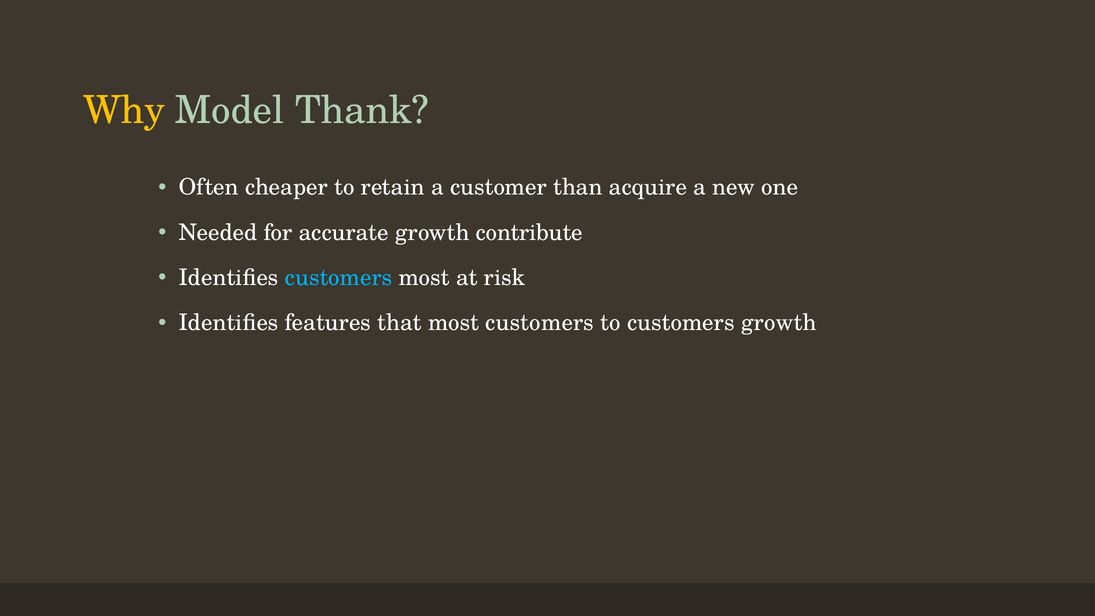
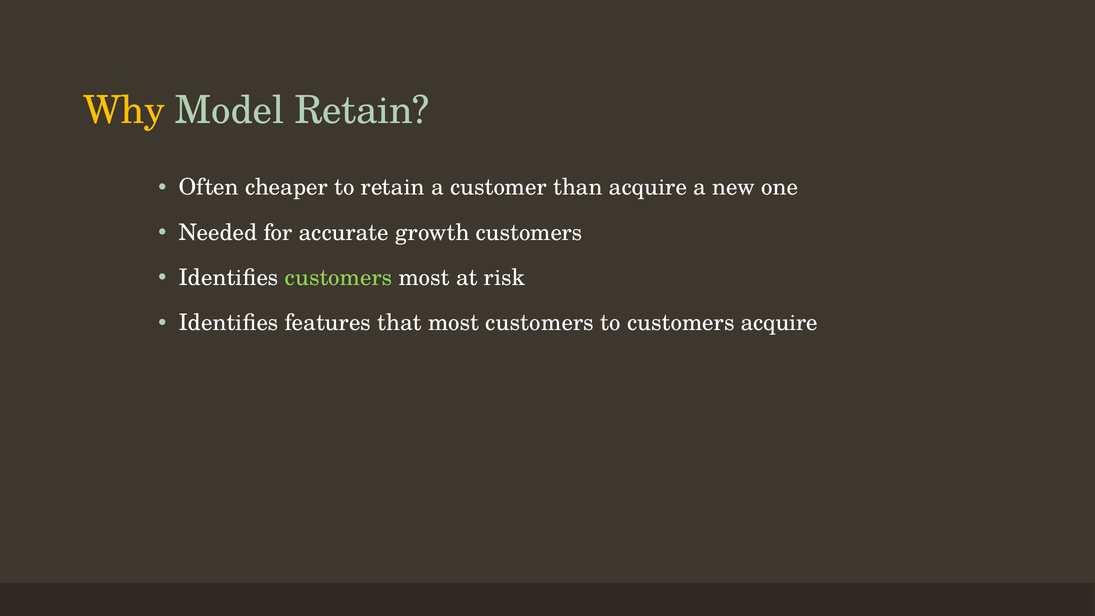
Model Thank: Thank -> Retain
growth contribute: contribute -> customers
customers at (339, 278) colour: light blue -> light green
customers growth: growth -> acquire
